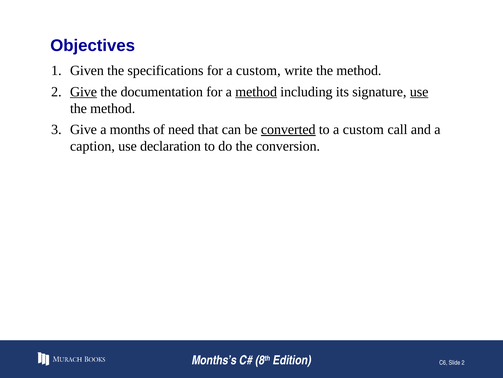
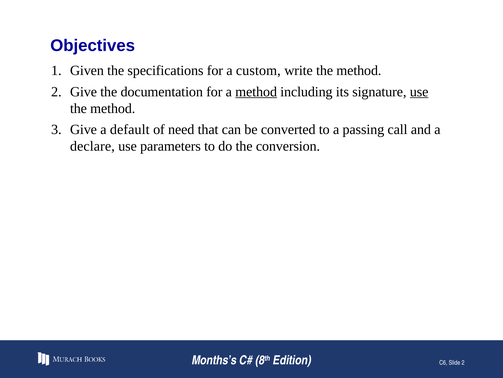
Give at (83, 92) underline: present -> none
months: months -> default
converted underline: present -> none
to a custom: custom -> passing
caption: caption -> declare
declaration: declaration -> parameters
